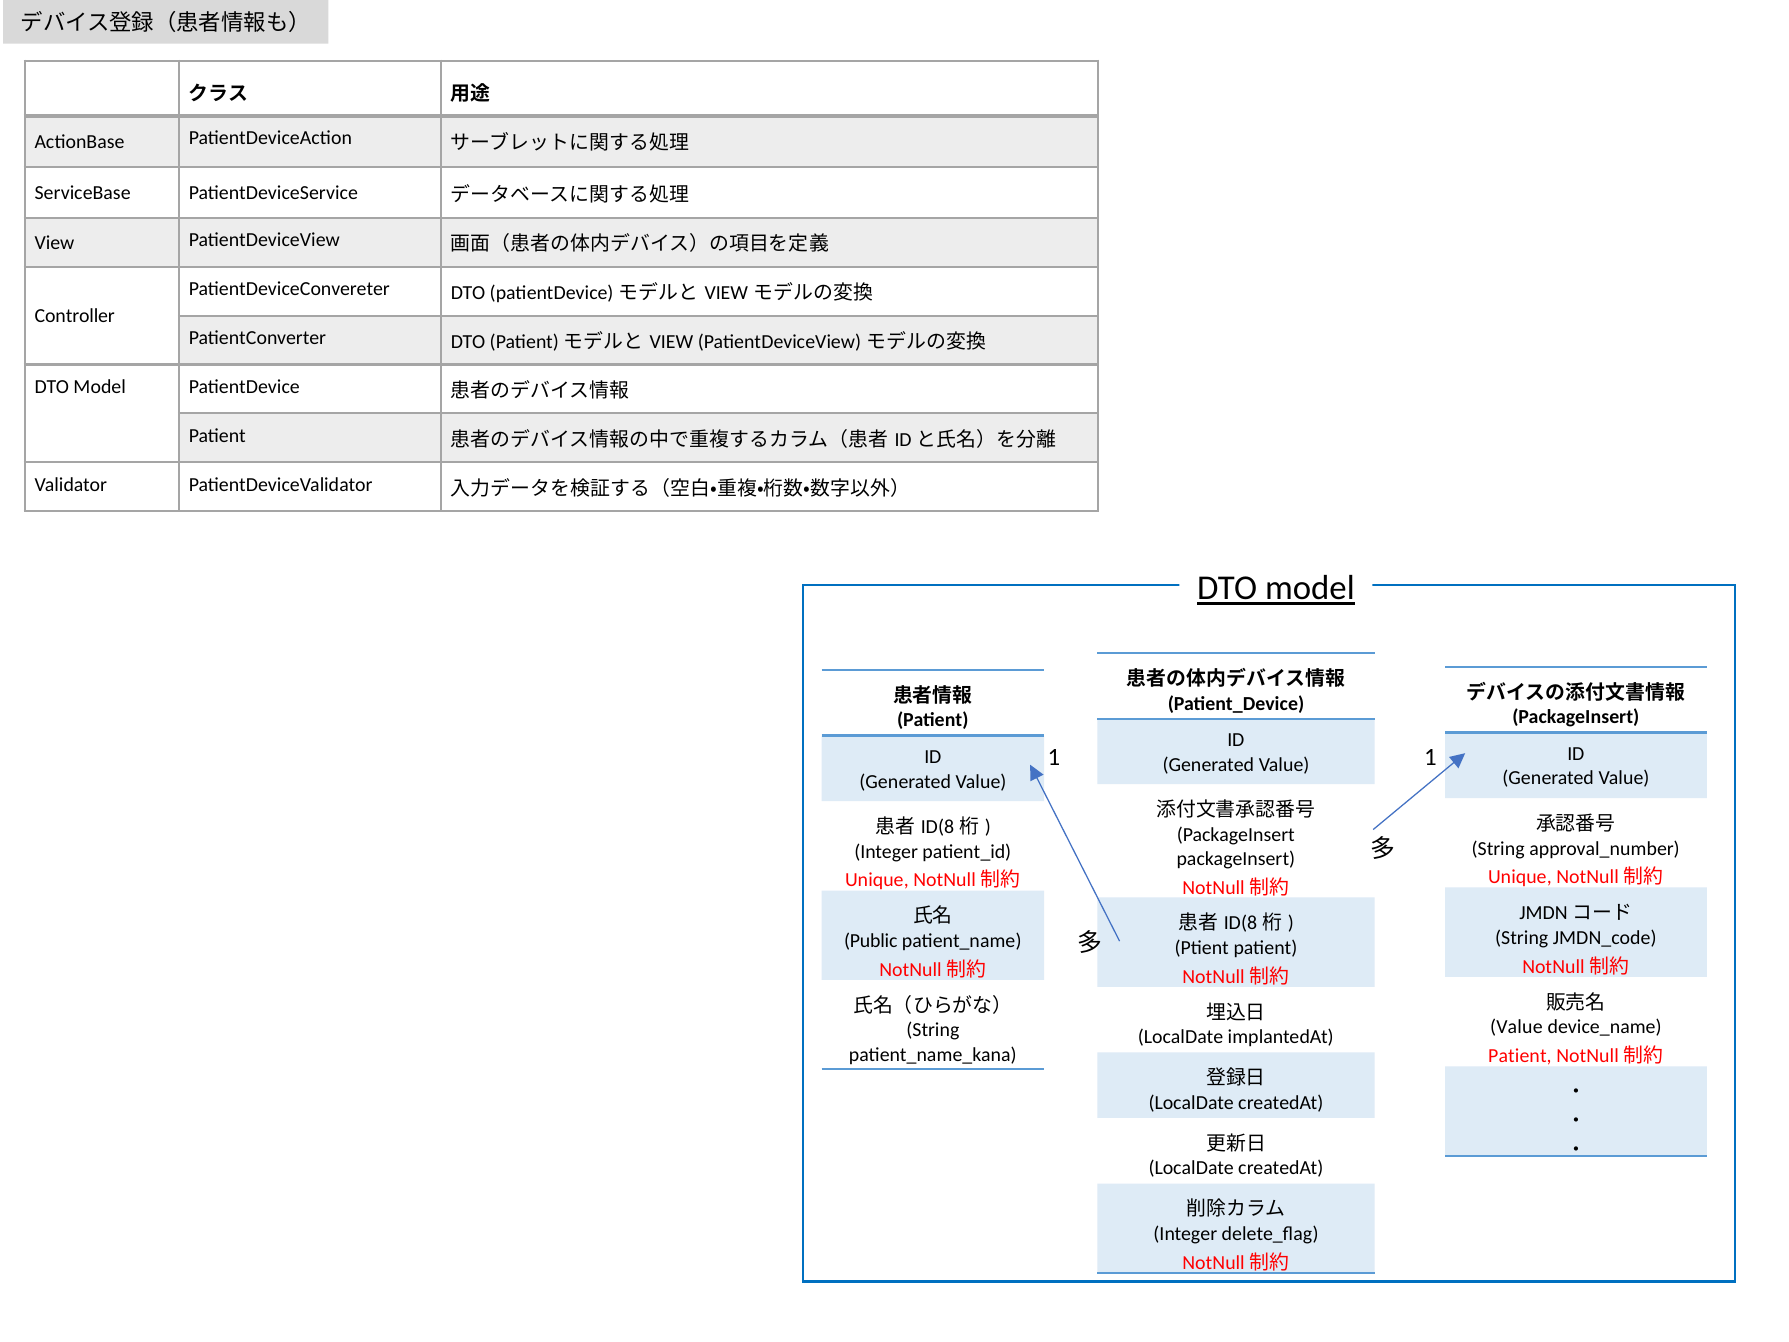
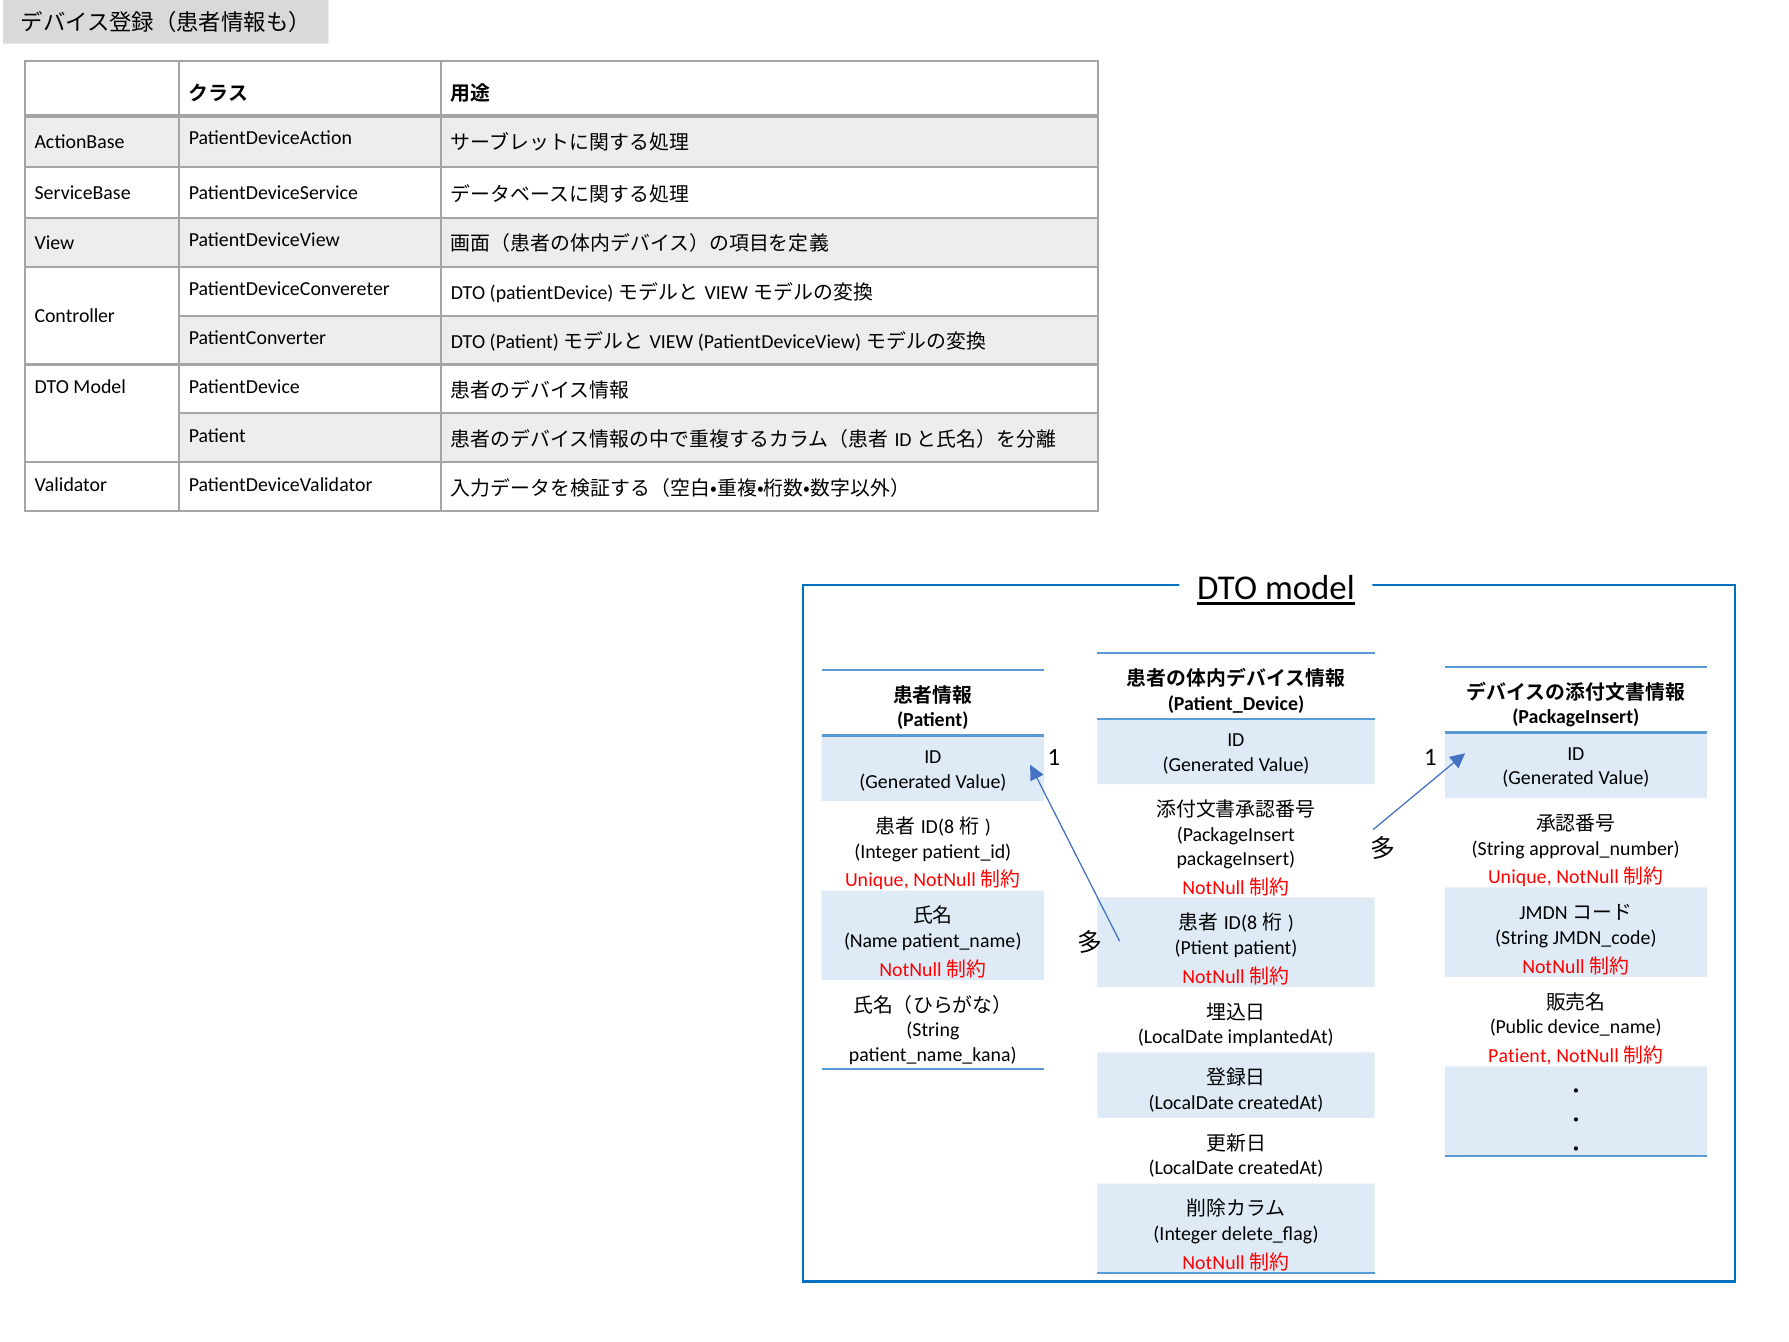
Public: Public -> Name
Value at (1516, 1027): Value -> Public
